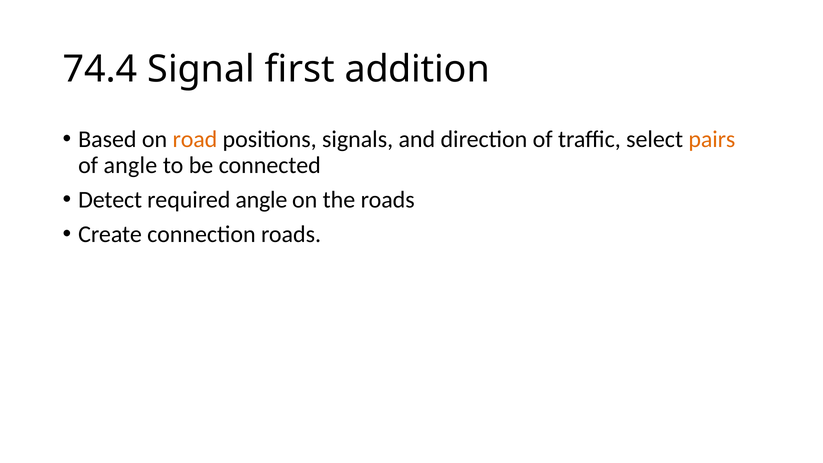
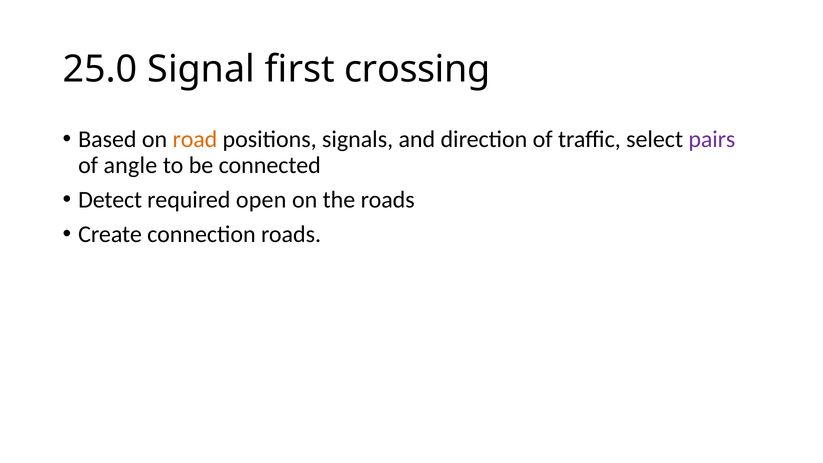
74.4: 74.4 -> 25.0
addition: addition -> crossing
pairs colour: orange -> purple
required angle: angle -> open
